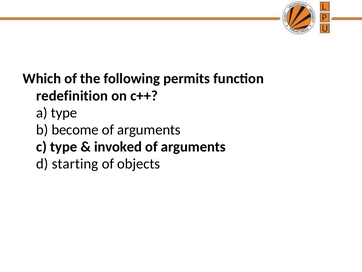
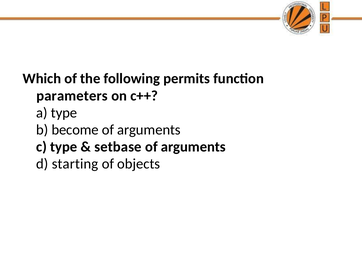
redefinition: redefinition -> parameters
invoked: invoked -> setbase
